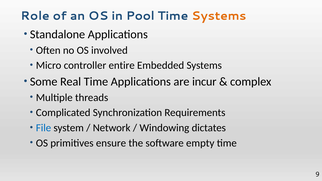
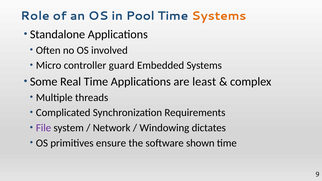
entire: entire -> guard
incur: incur -> least
File colour: blue -> purple
empty: empty -> shown
